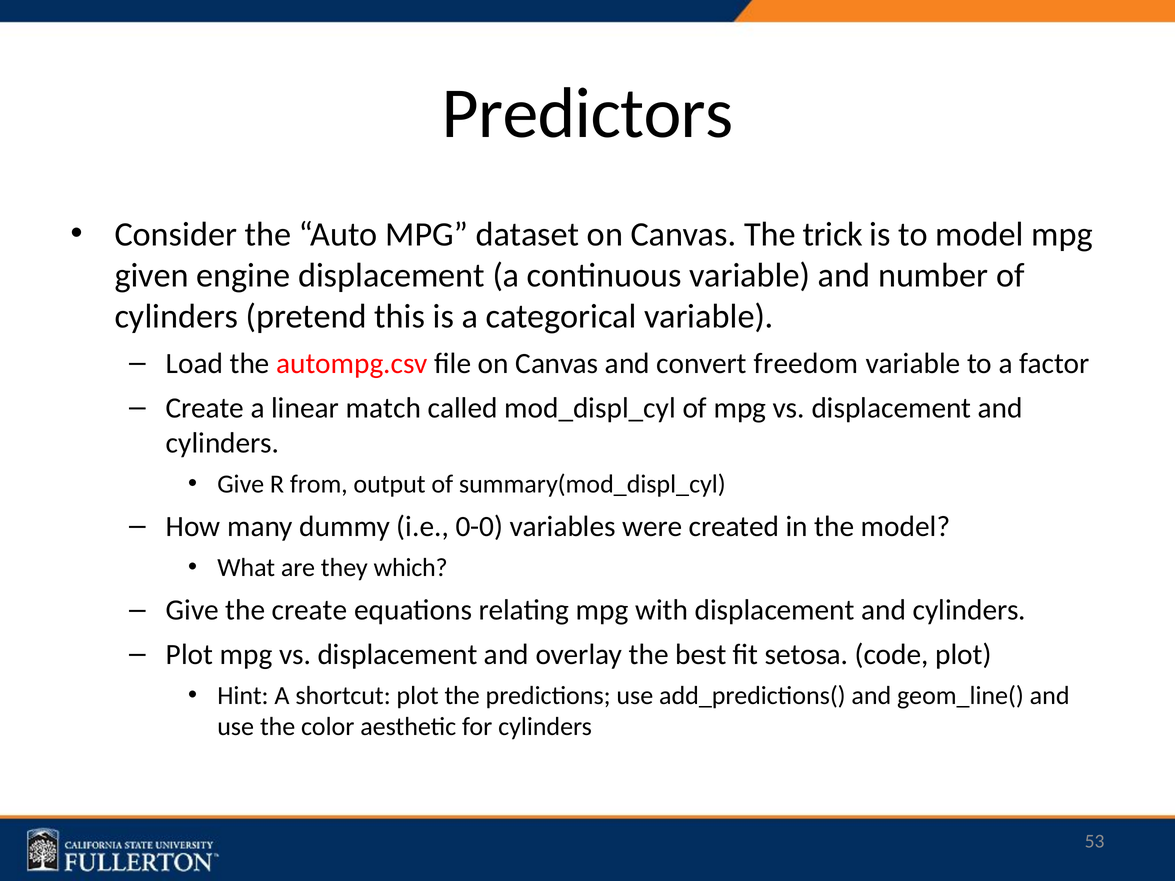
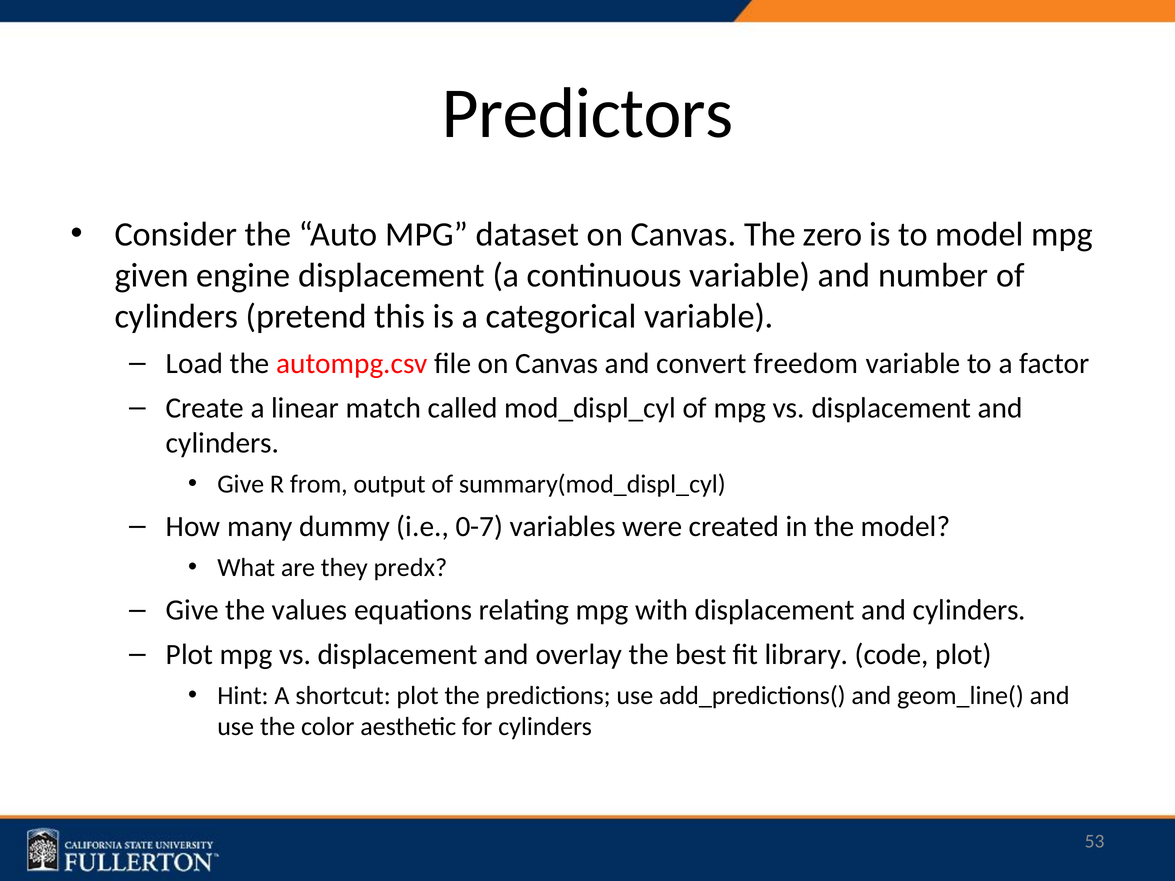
trick: trick -> zero
0-0: 0-0 -> 0-7
which: which -> predx
the create: create -> values
setosa: setosa -> library
